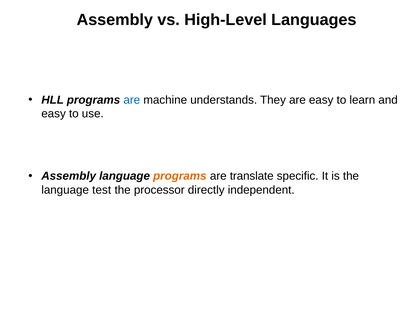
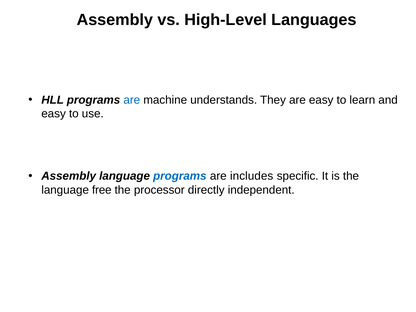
programs at (180, 176) colour: orange -> blue
translate: translate -> includes
test: test -> free
